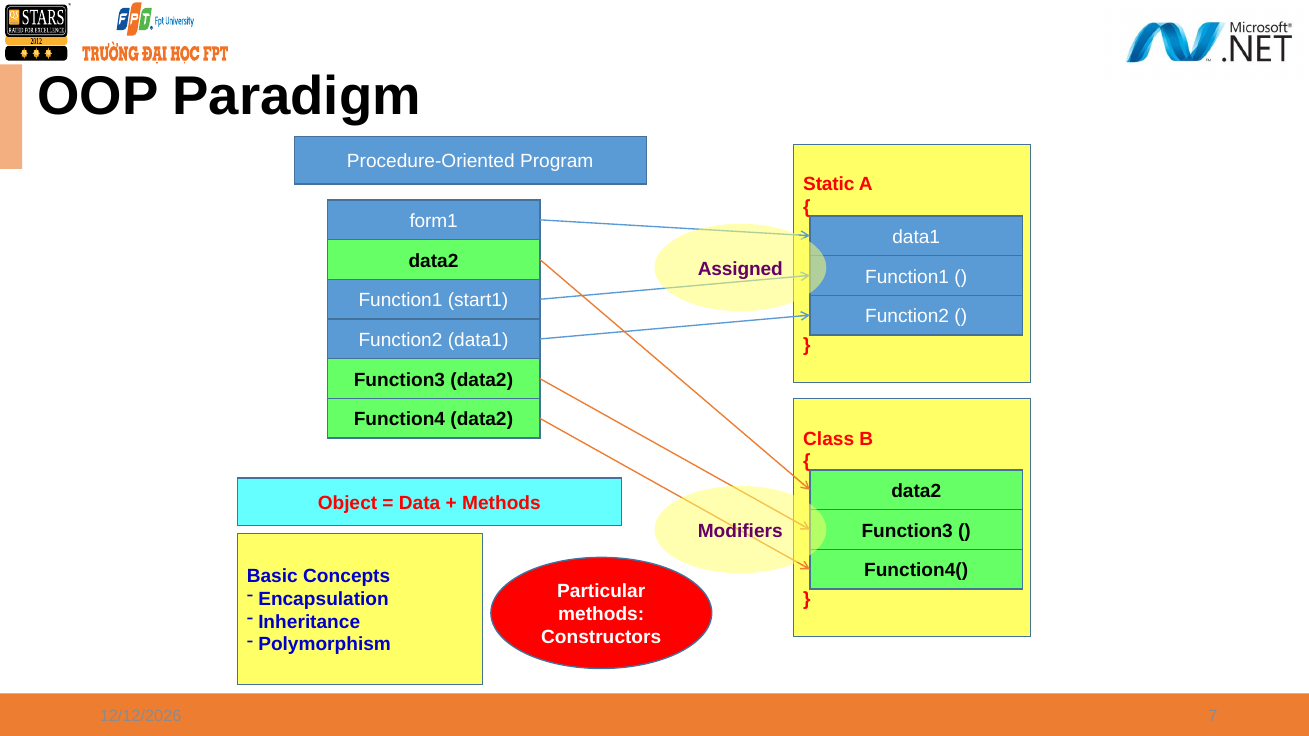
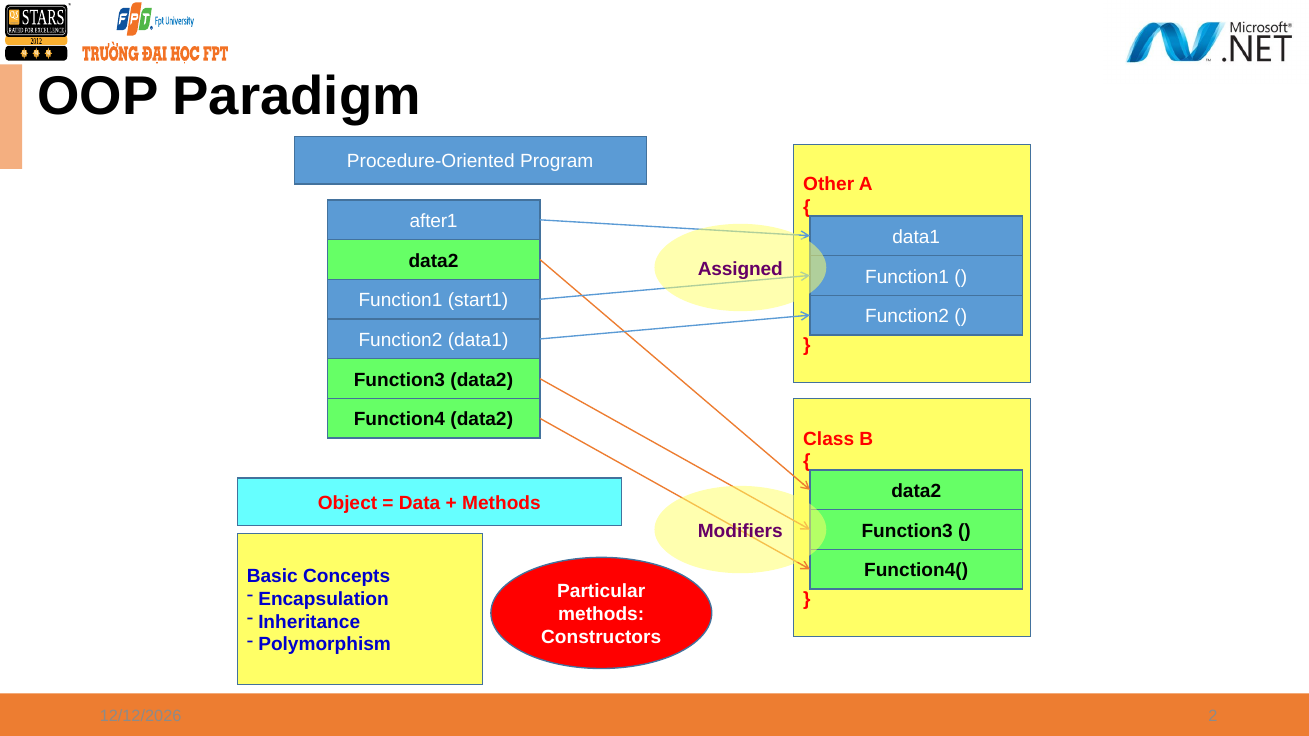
Static: Static -> Other
form1: form1 -> after1
7: 7 -> 2
